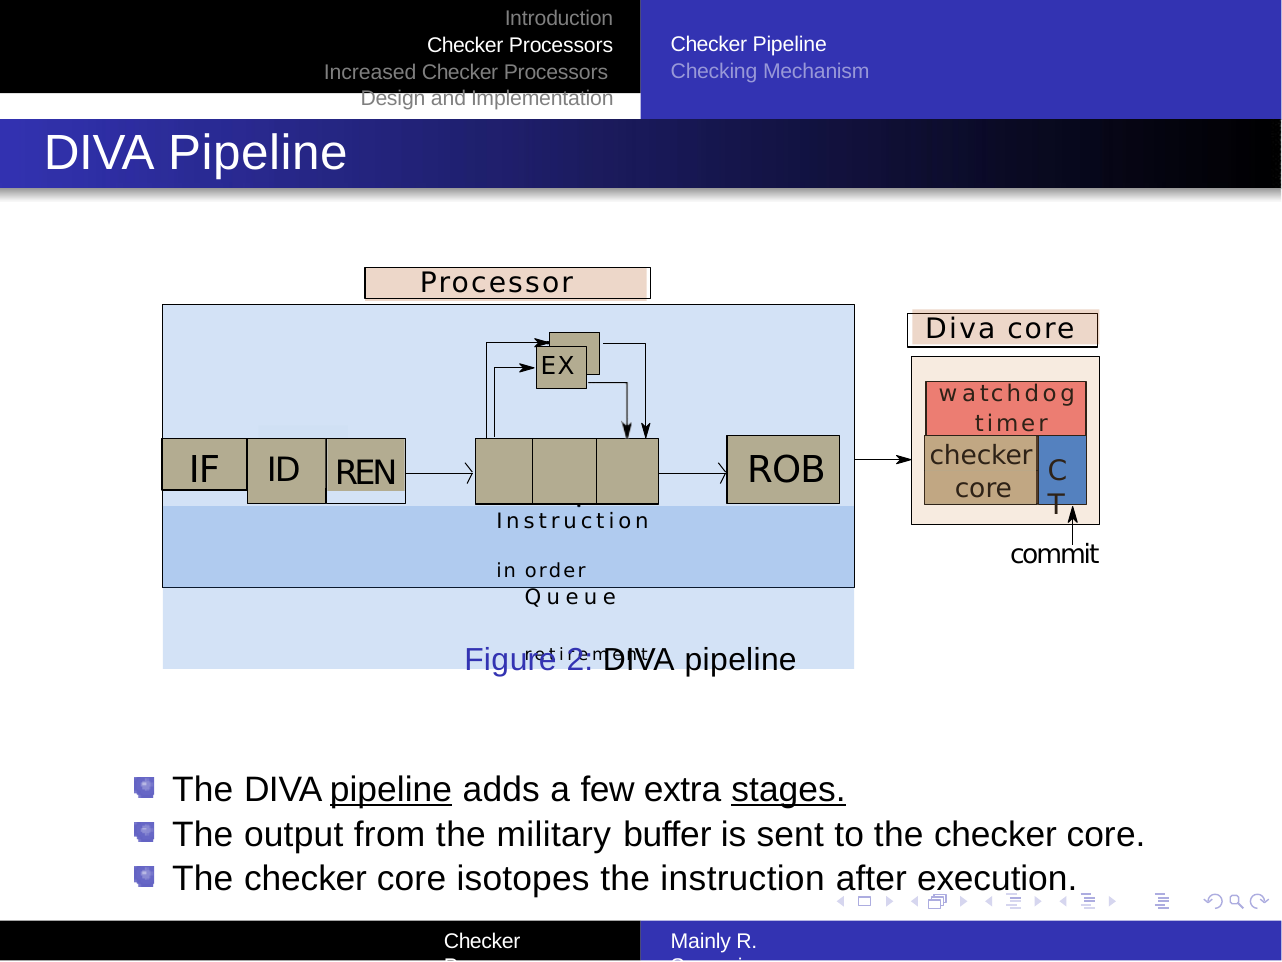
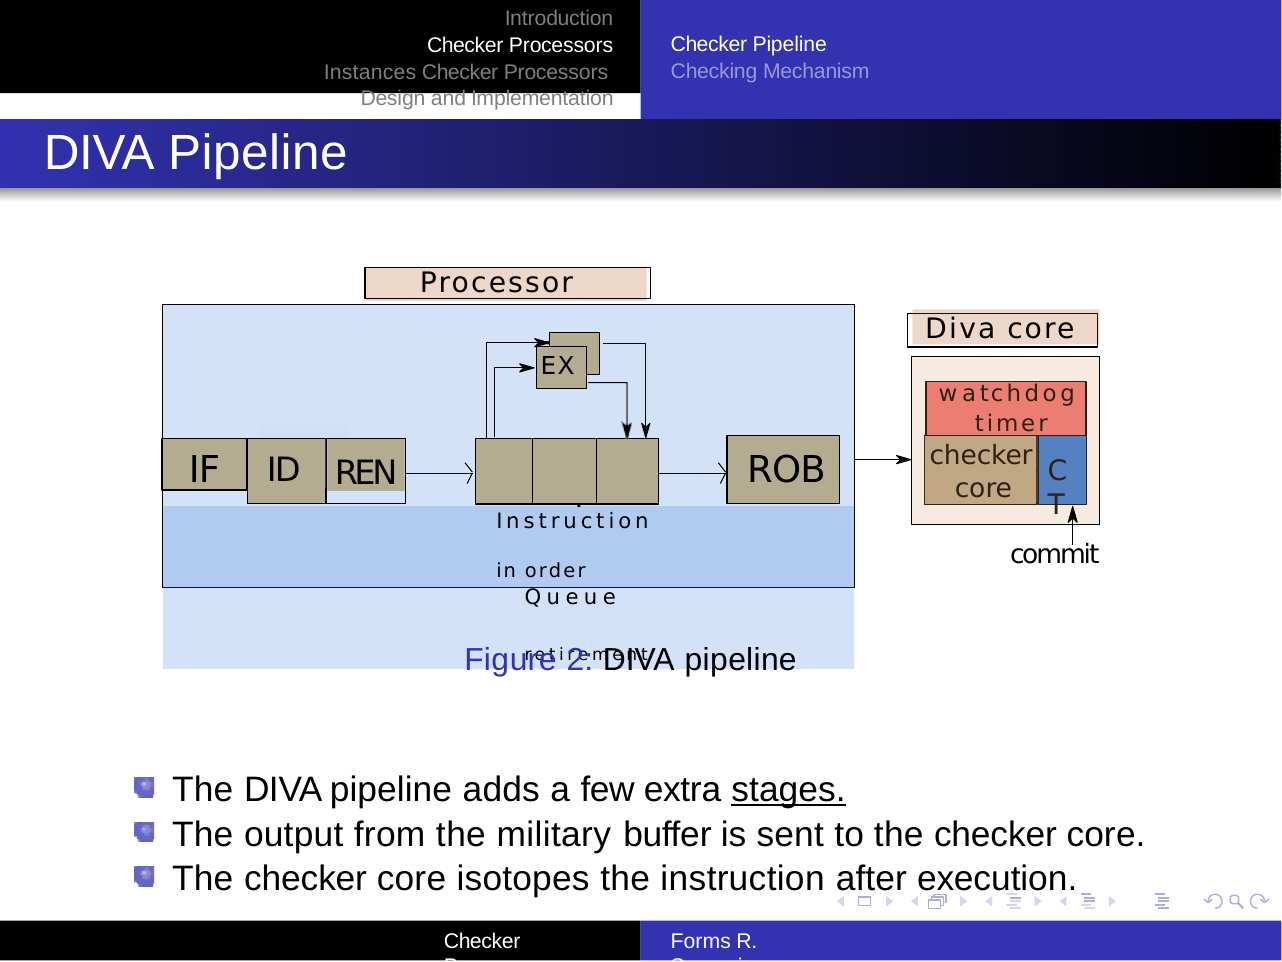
Increased: Increased -> Instances
pipeline at (391, 791) underline: present -> none
Mainly: Mainly -> Forms
